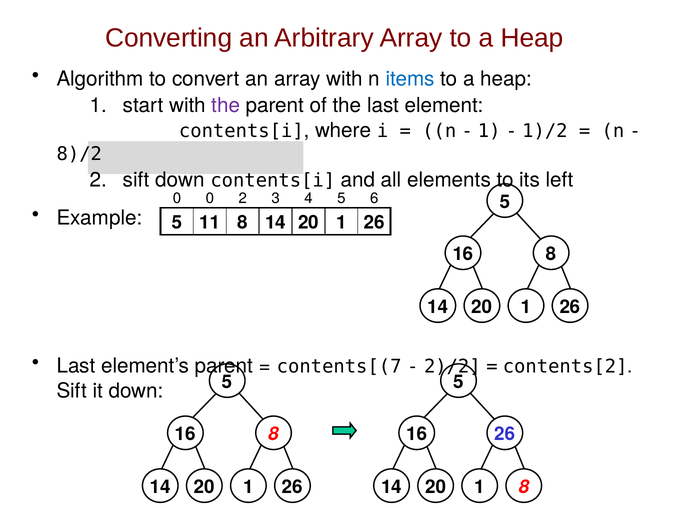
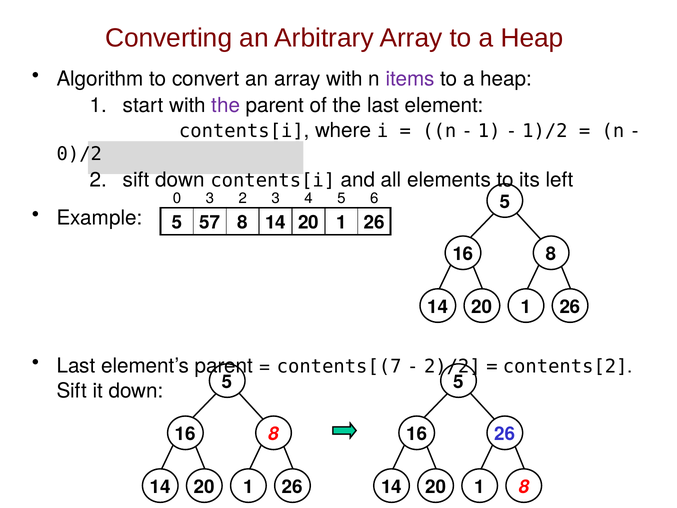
items colour: blue -> purple
8)/2: 8)/2 -> 0)/2
0 0: 0 -> 3
11: 11 -> 57
